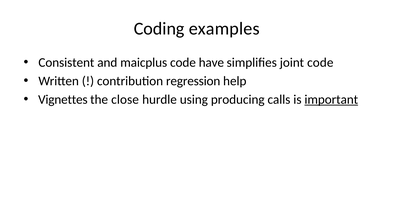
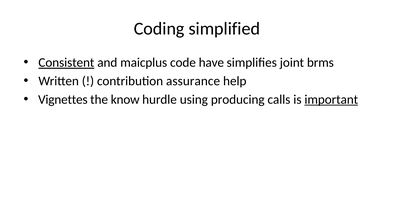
examples: examples -> simplified
Consistent underline: none -> present
joint code: code -> brms
regression: regression -> assurance
close: close -> know
